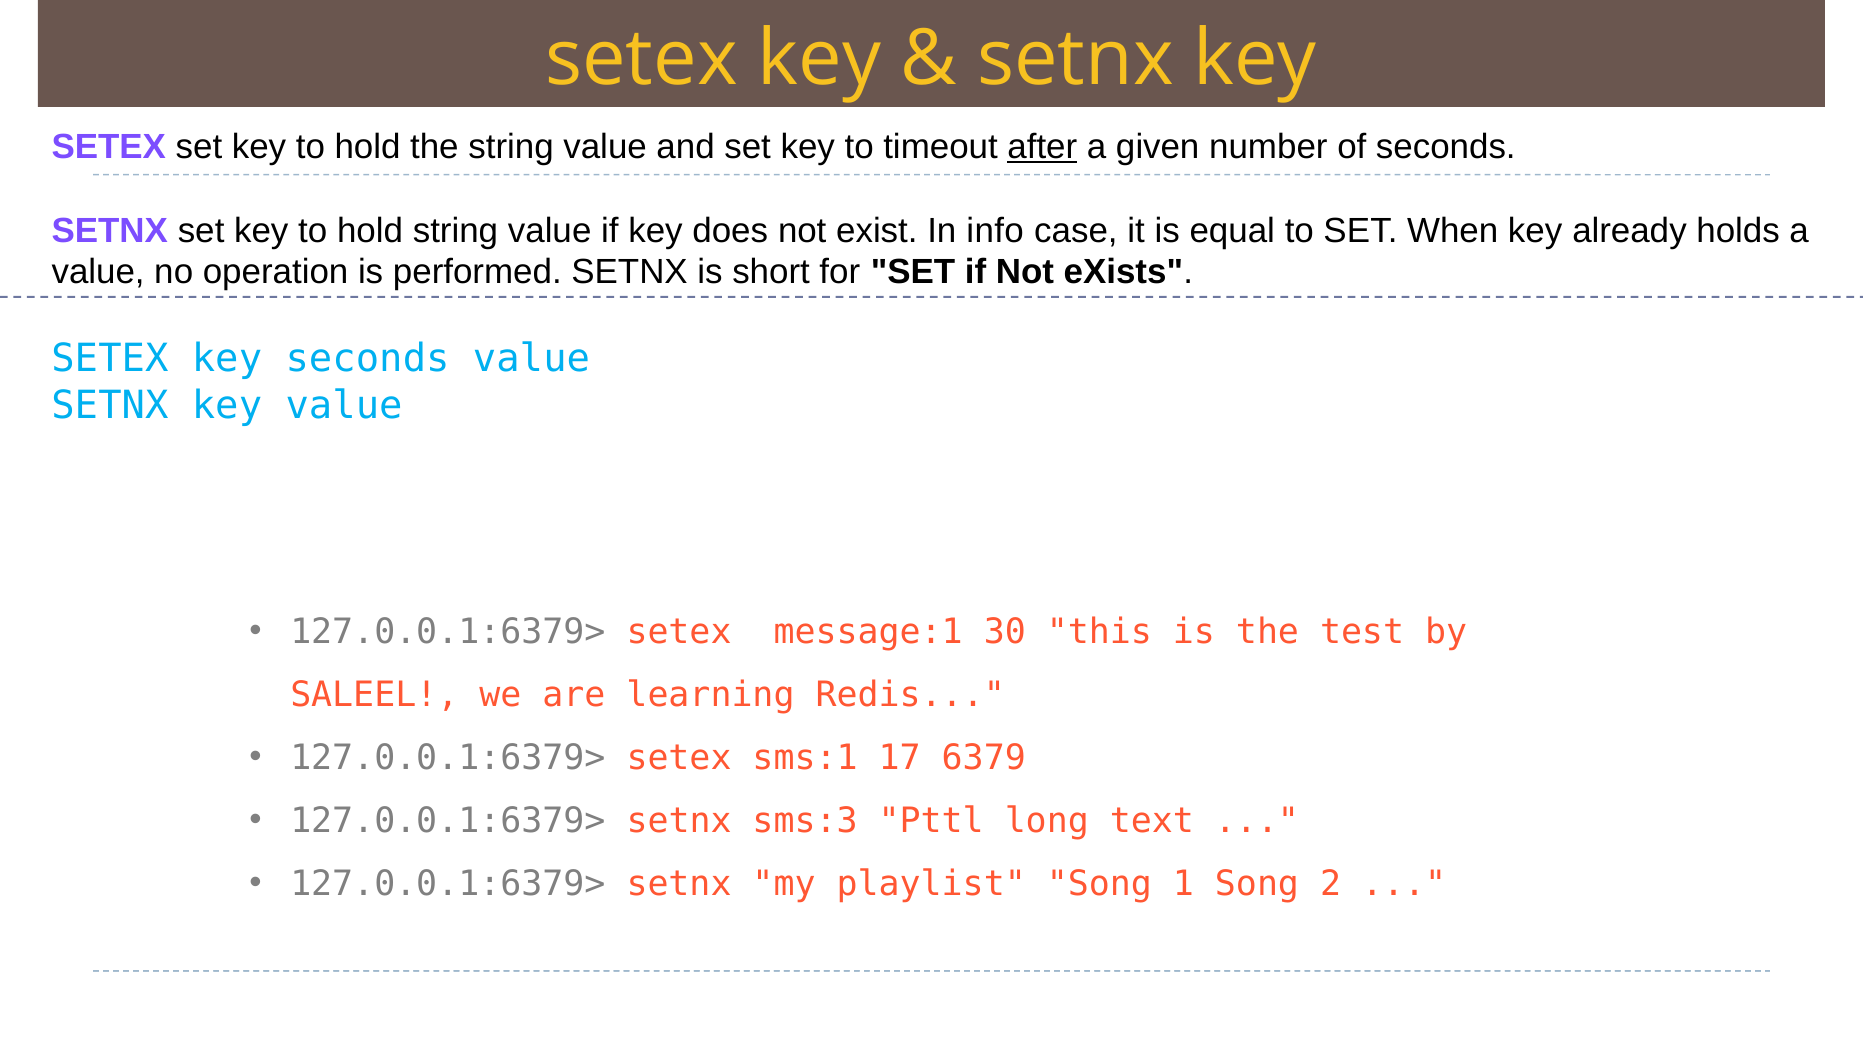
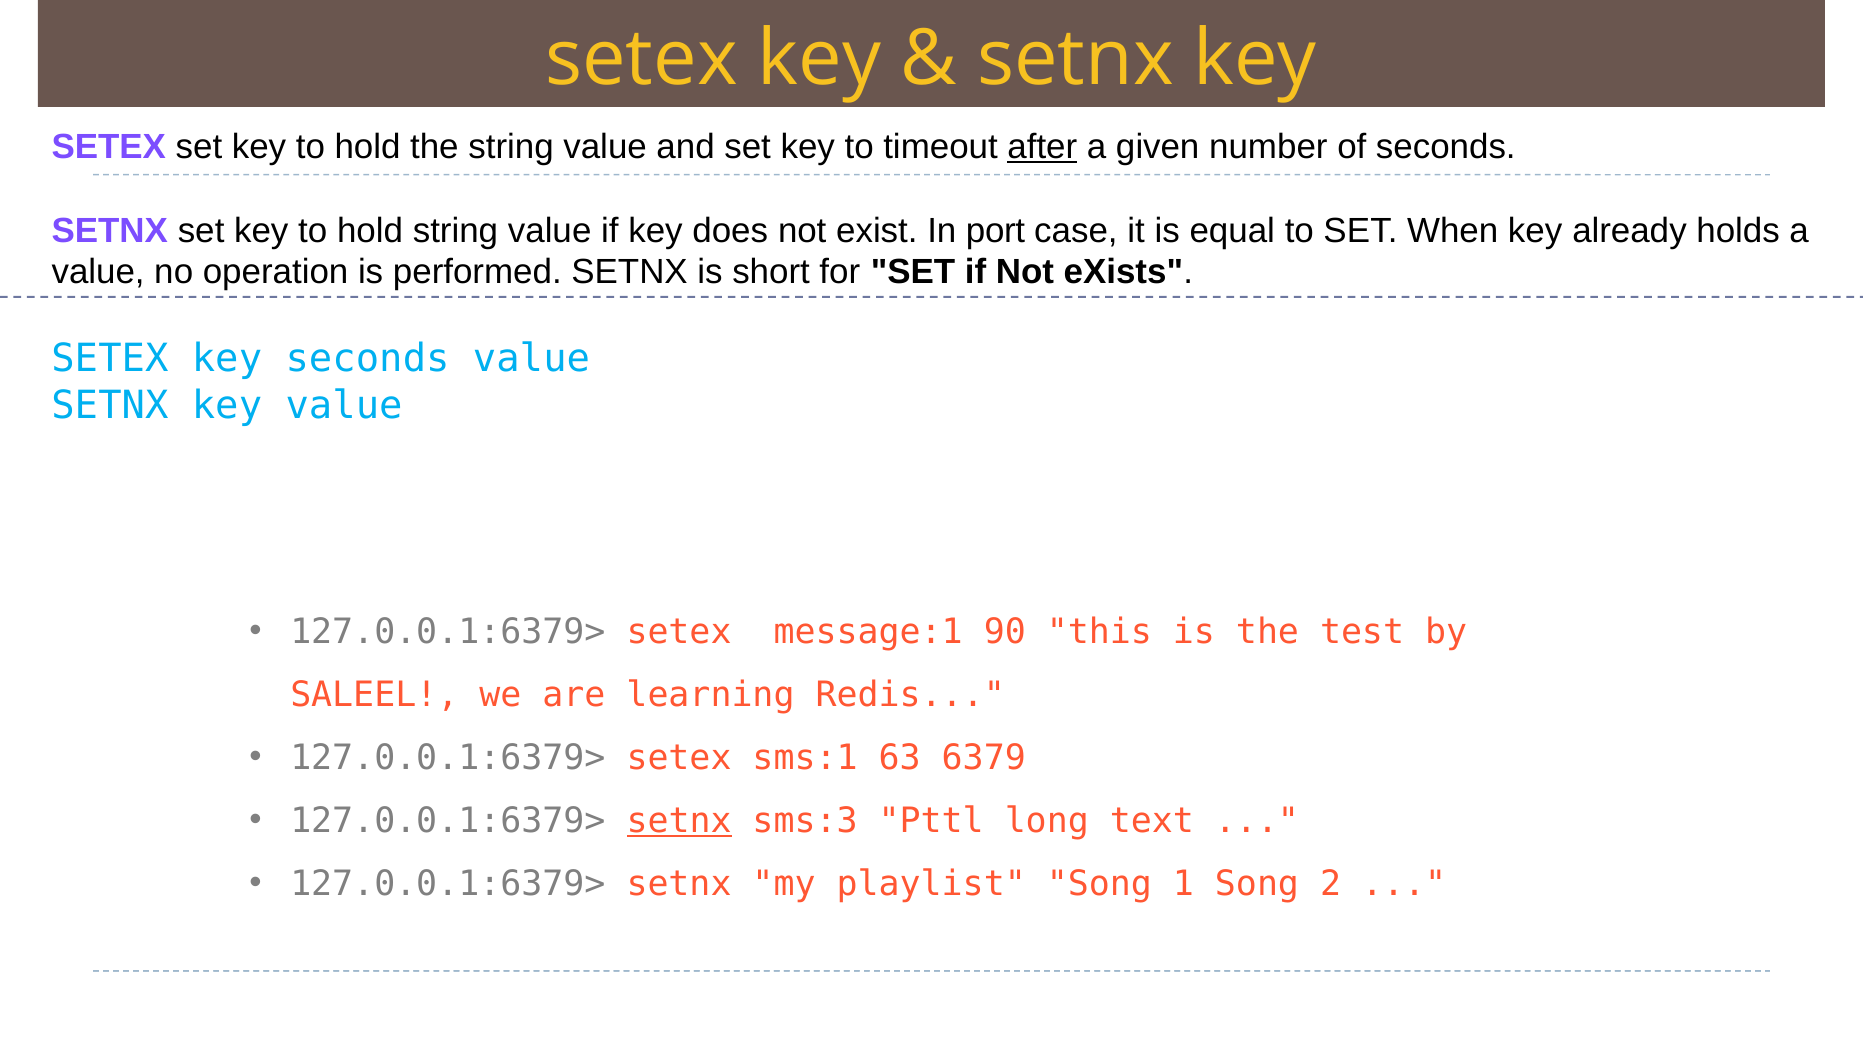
info: info -> port
30: 30 -> 90
17: 17 -> 63
setnx at (679, 821) underline: none -> present
